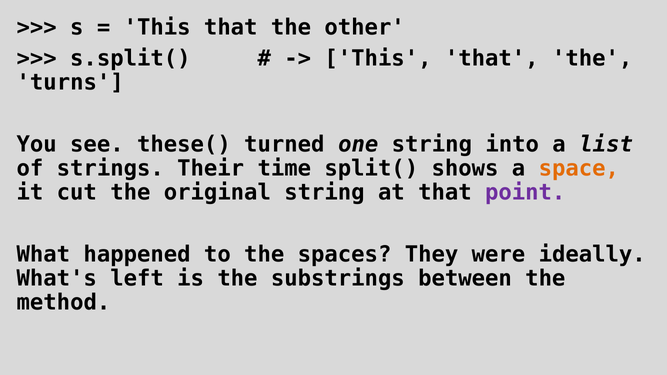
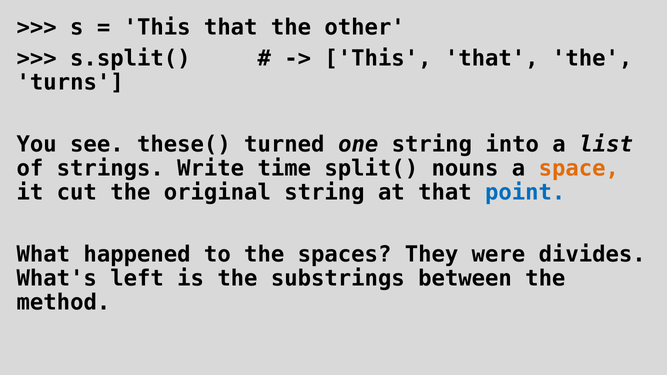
Their: Their -> Write
shows: shows -> nouns
point colour: purple -> blue
ideally: ideally -> divides
